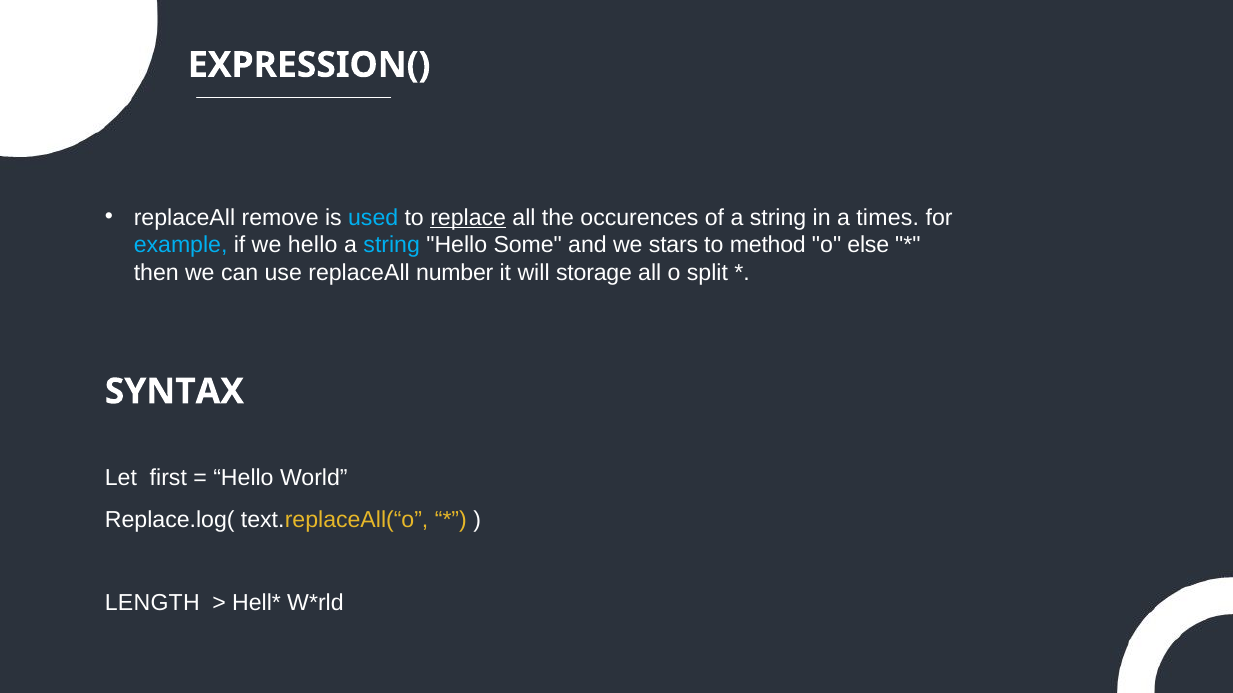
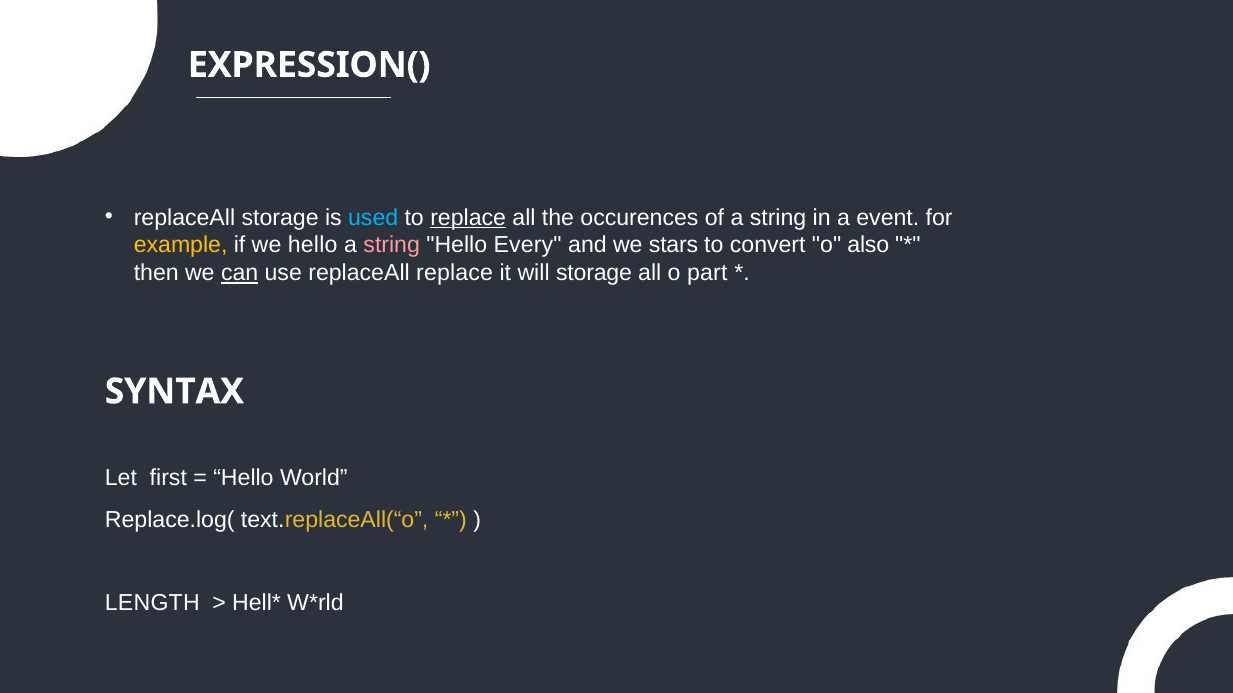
replaceAll remove: remove -> storage
times: times -> event
example colour: light blue -> yellow
string at (392, 245) colour: light blue -> pink
Some: Some -> Every
method: method -> convert
else: else -> also
can underline: none -> present
replaceAll number: number -> replace
split: split -> part
